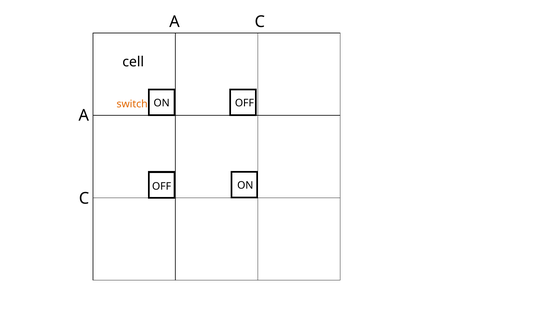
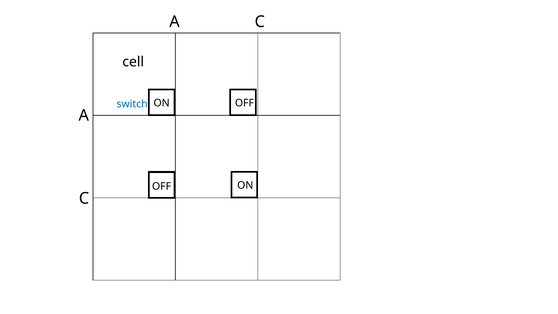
switch colour: orange -> blue
